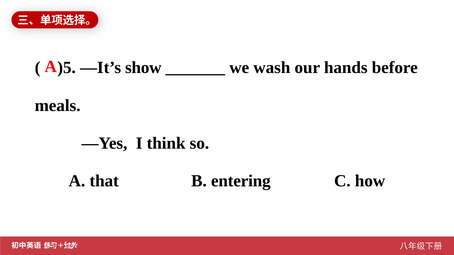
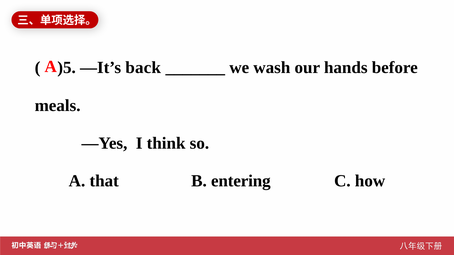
show: show -> back
